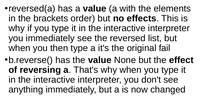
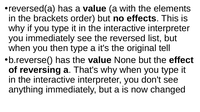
fail: fail -> tell
